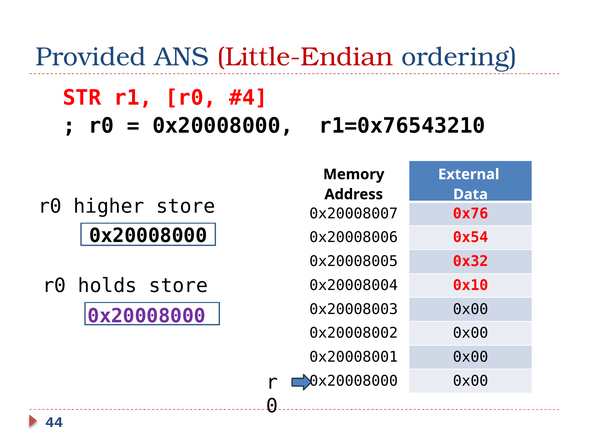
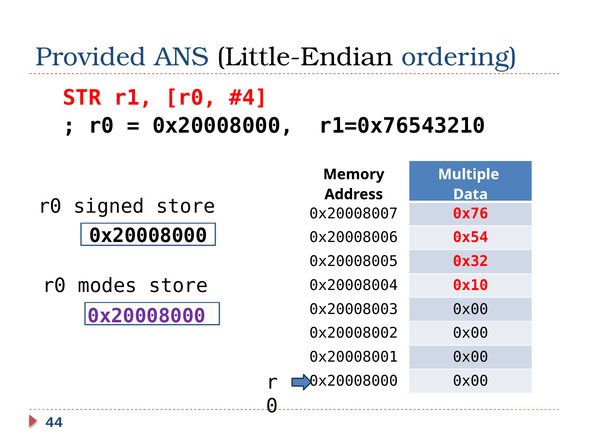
Little-Endian colour: red -> black
External: External -> Multiple
higher: higher -> signed
holds: holds -> modes
